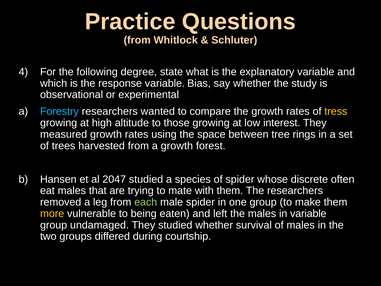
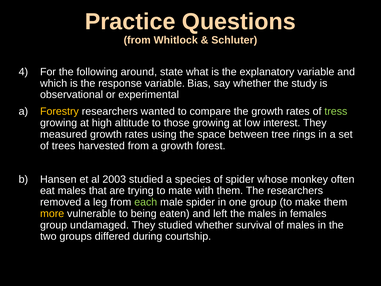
degree: degree -> around
Forestry colour: light blue -> yellow
tress colour: yellow -> light green
2047: 2047 -> 2003
discrete: discrete -> monkey
in variable: variable -> females
